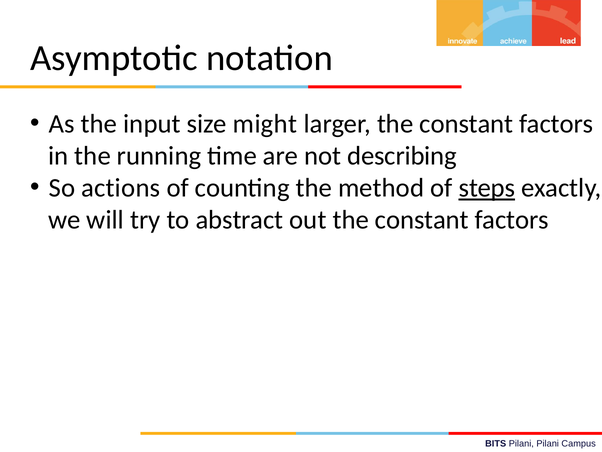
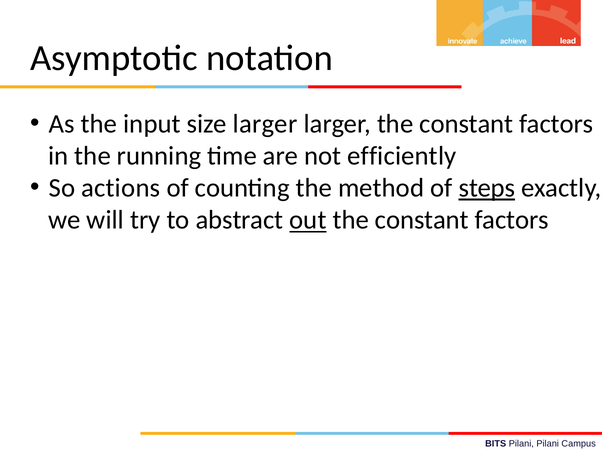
size might: might -> larger
describing: describing -> efficiently
out underline: none -> present
